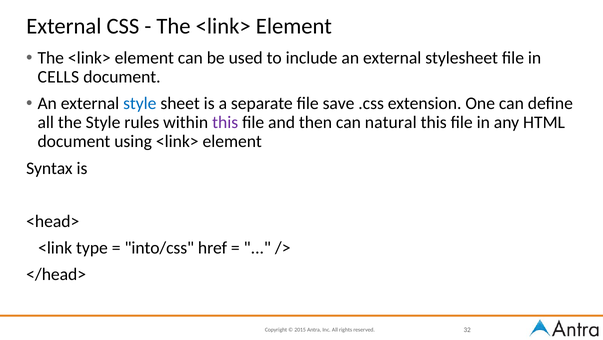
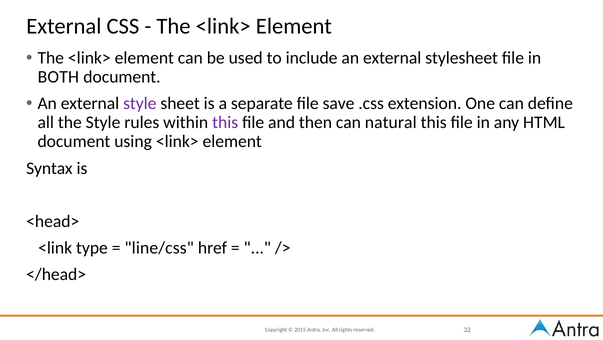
CELLS: CELLS -> BOTH
style at (140, 103) colour: blue -> purple
into/css: into/css -> line/css
